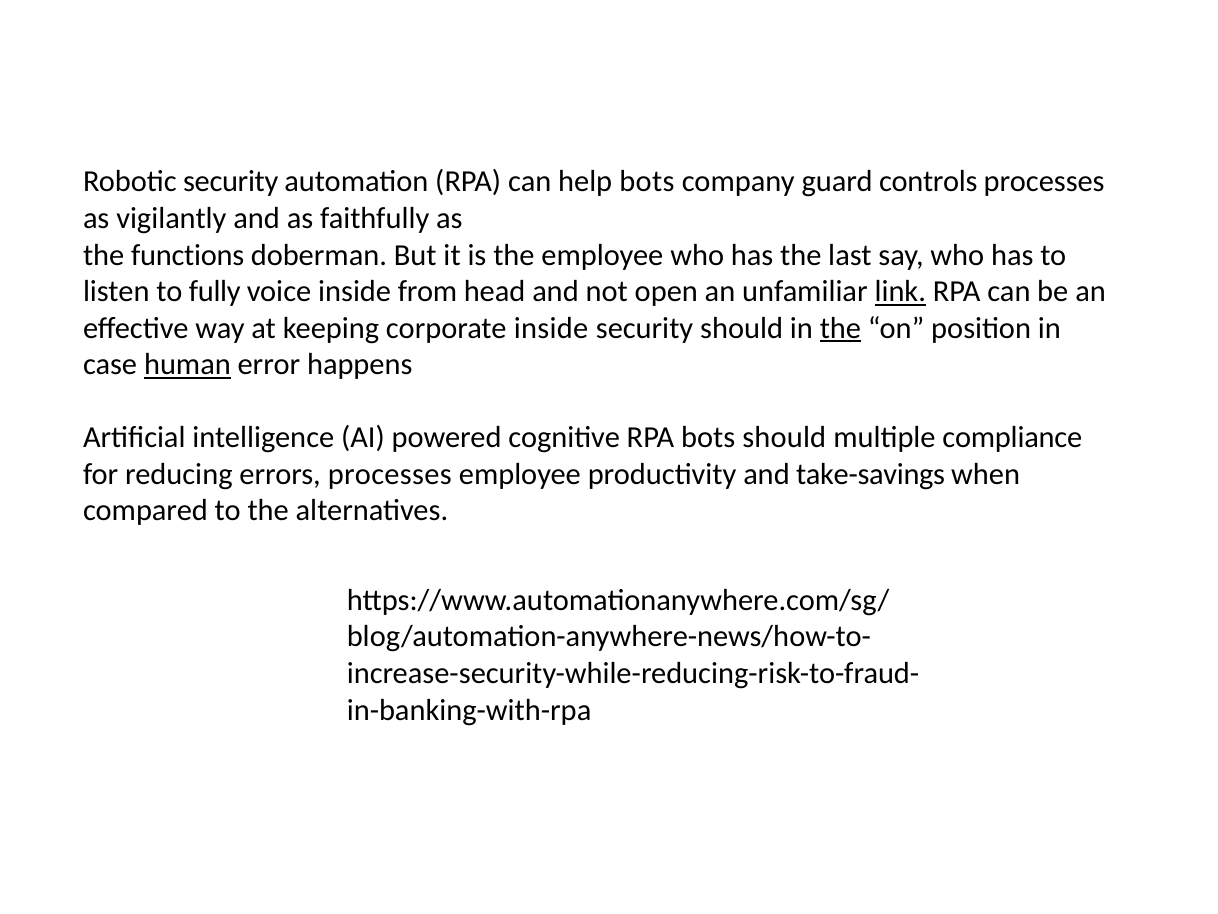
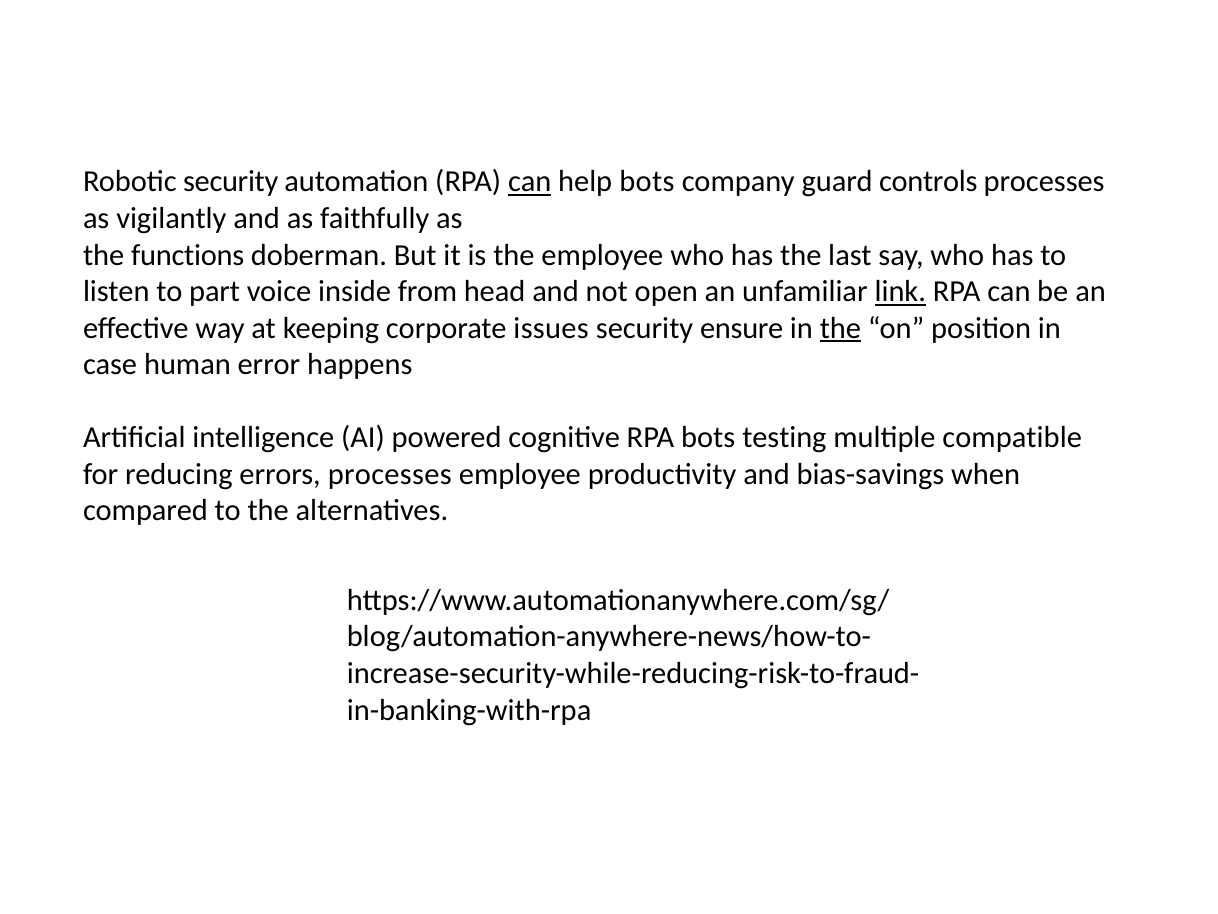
can at (530, 182) underline: none -> present
fully: fully -> part
corporate inside: inside -> issues
security should: should -> ensure
human underline: present -> none
bots should: should -> testing
compliance: compliance -> compatible
take-savings: take-savings -> bias-savings
